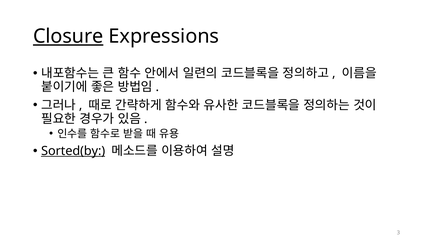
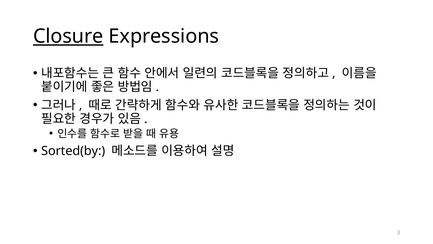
Sorted(by underline: present -> none
